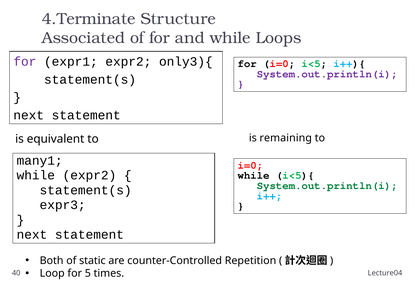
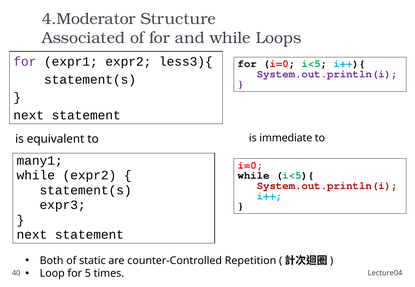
4.Terminate: 4.Terminate -> 4.Moderator
only3){: only3){ -> less3){
remaining: remaining -> immediate
System.out.println(i at (327, 186) colour: green -> red
